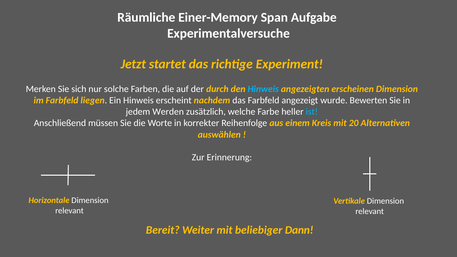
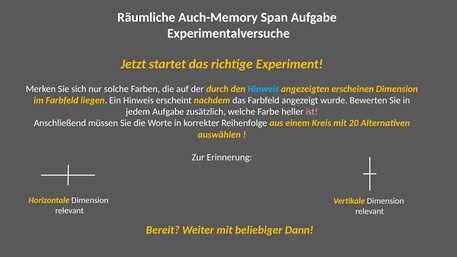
Einer-Memory: Einer-Memory -> Auch-Memory
jedem Werden: Werden -> Aufgabe
ist colour: light blue -> pink
